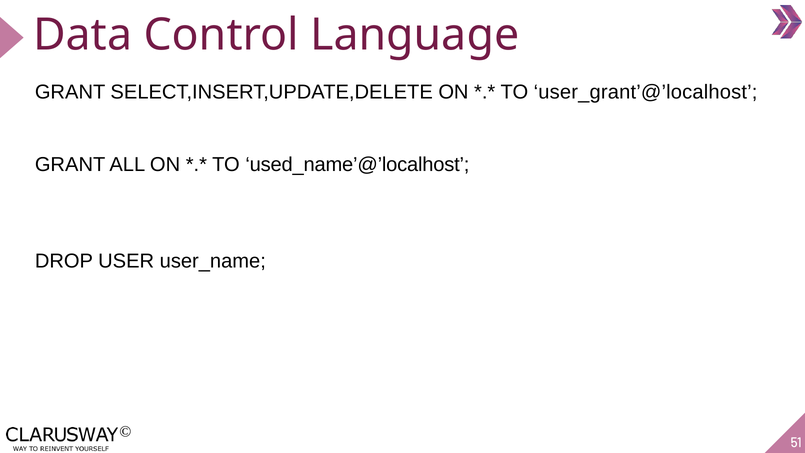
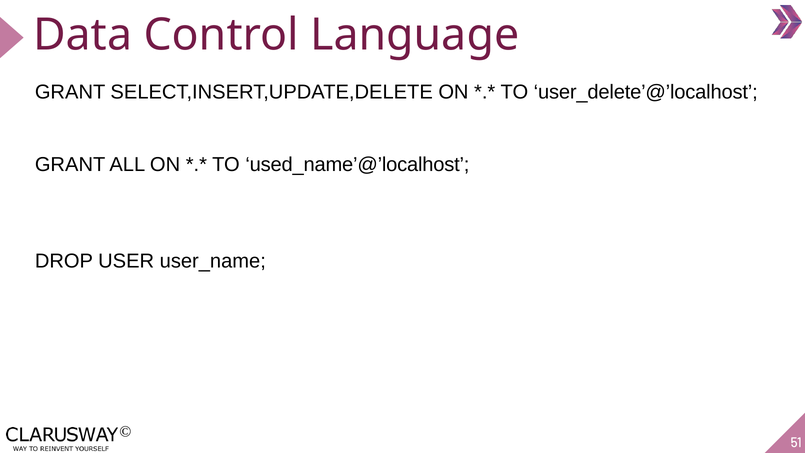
user_grant’@’localhost: user_grant’@’localhost -> user_delete’@’localhost
